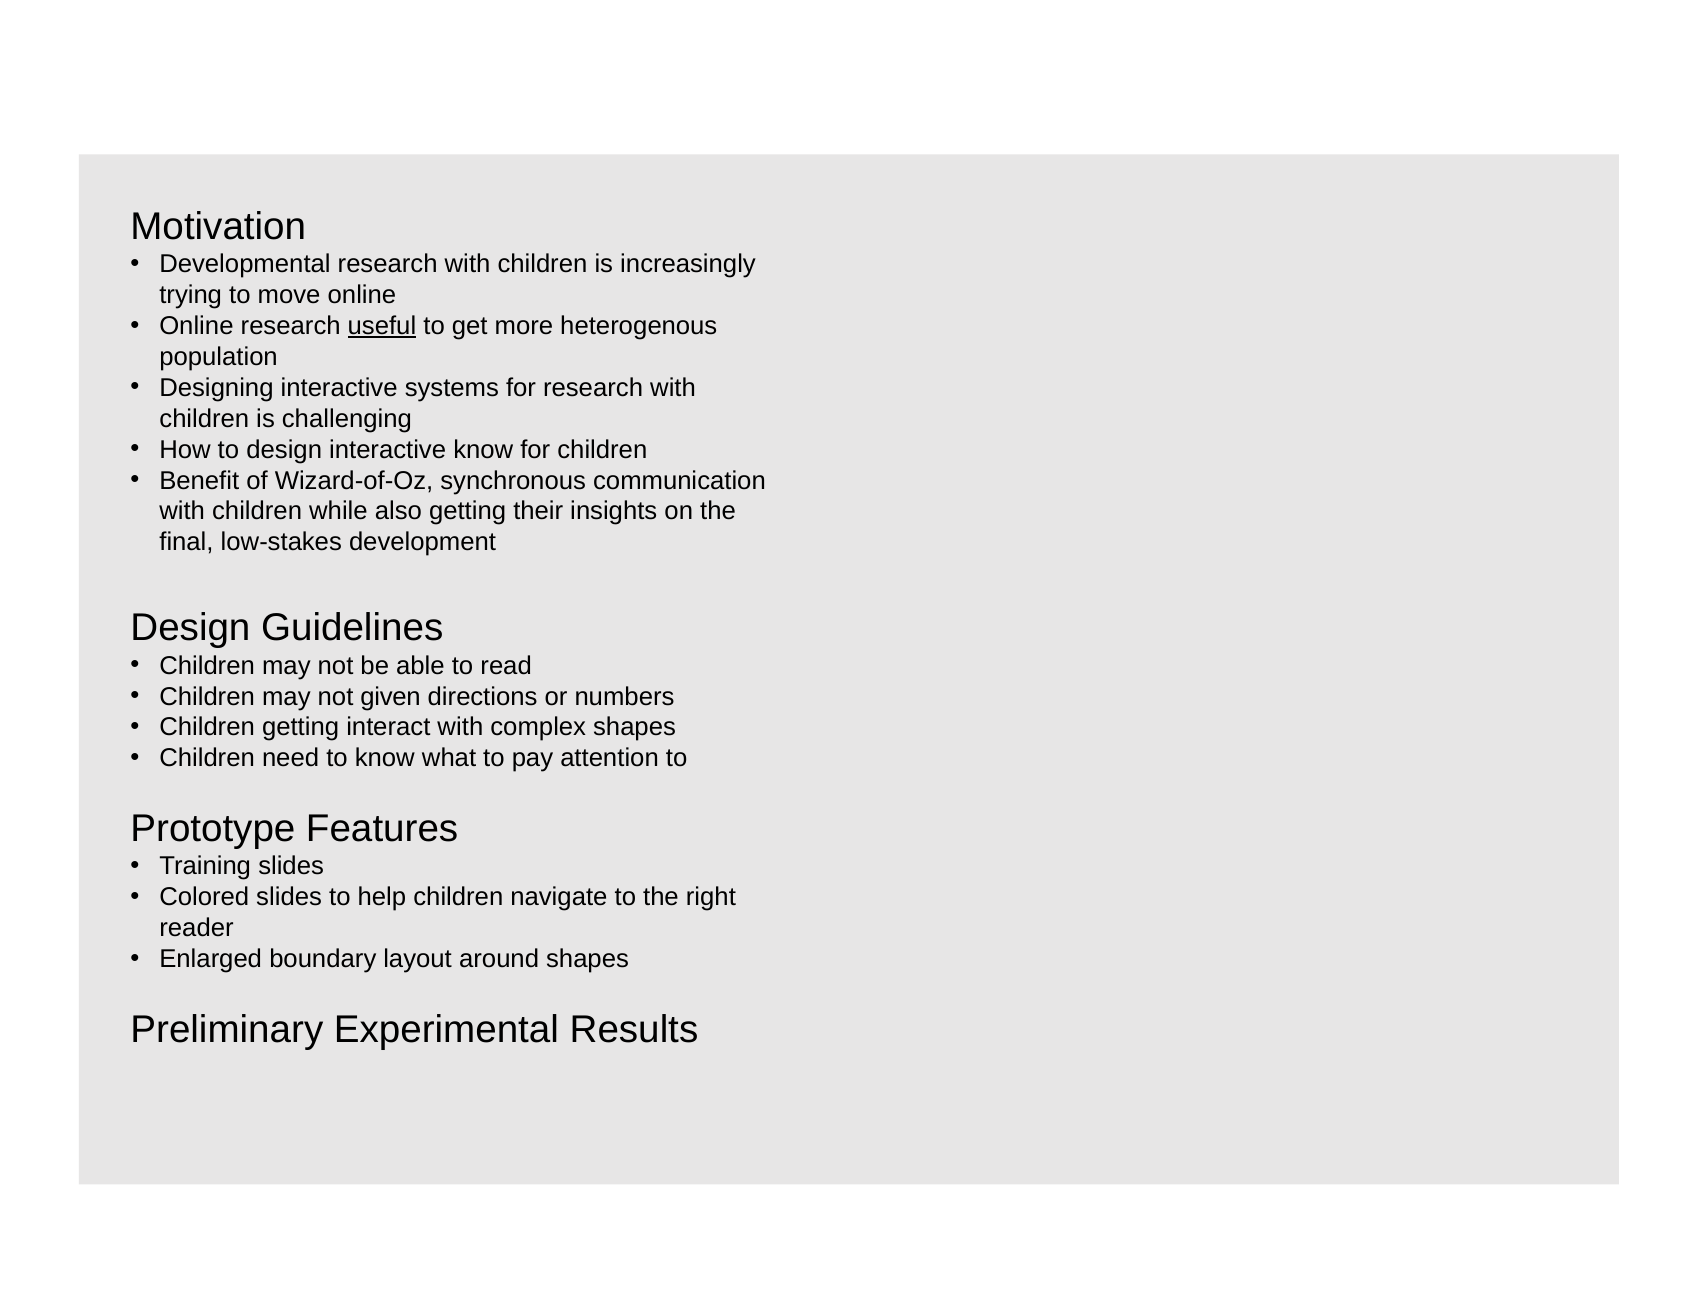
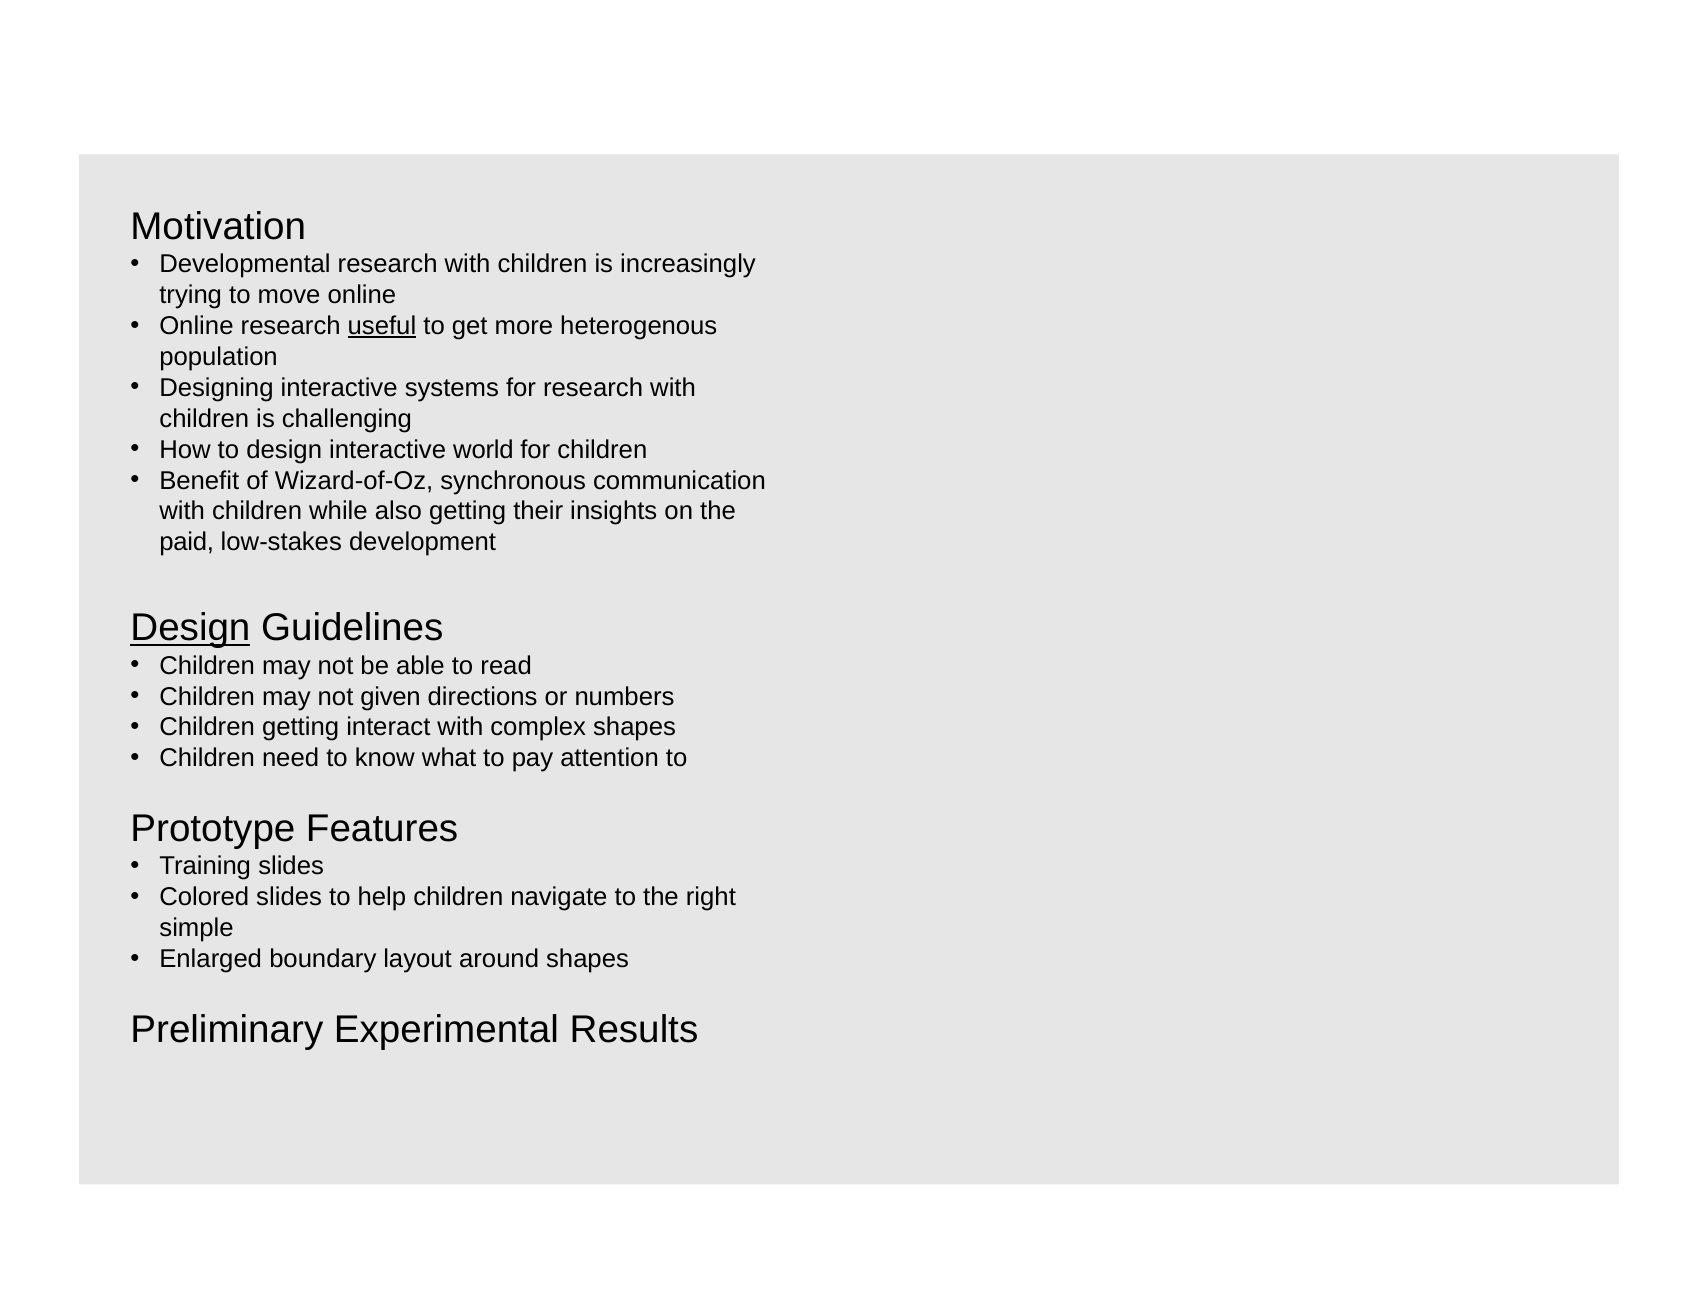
interactive know: know -> world
final: final -> paid
Design at (190, 628) underline: none -> present
reader: reader -> simple
